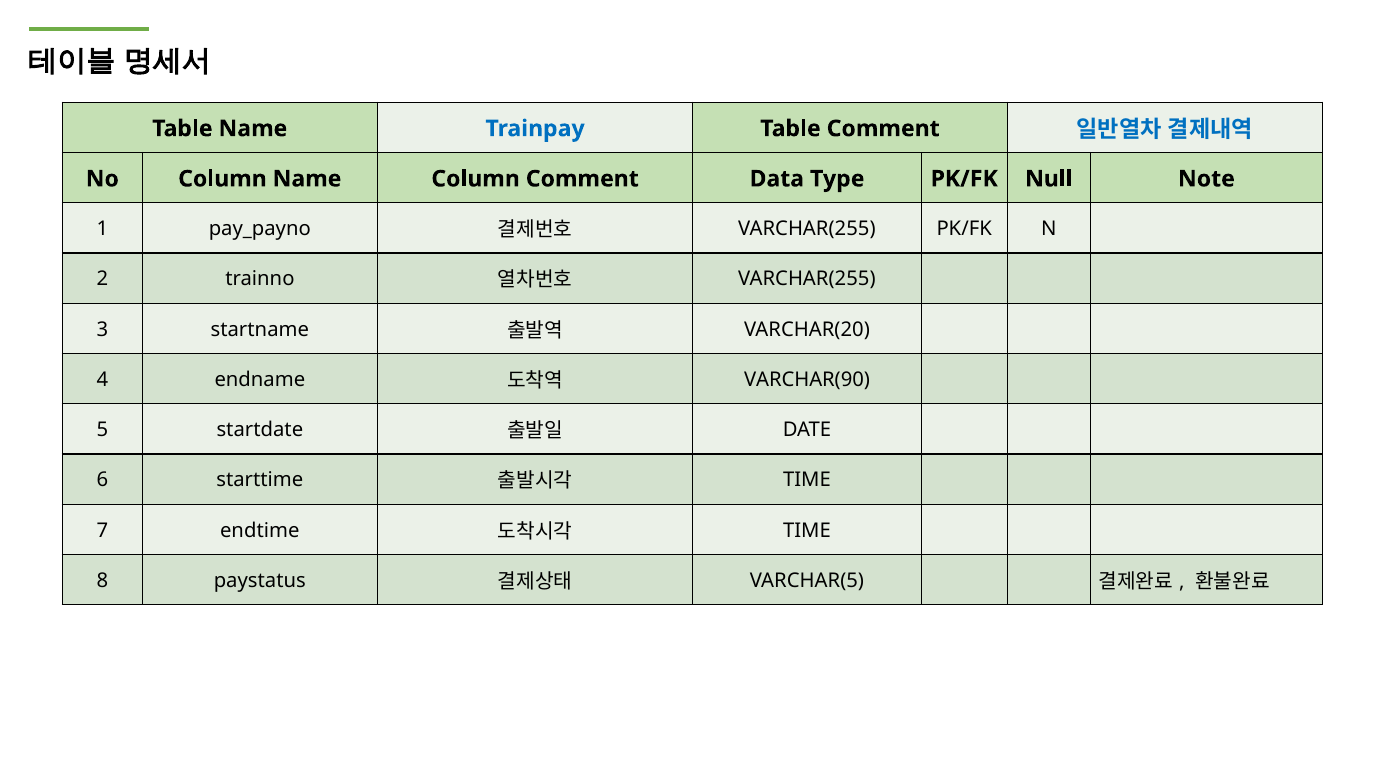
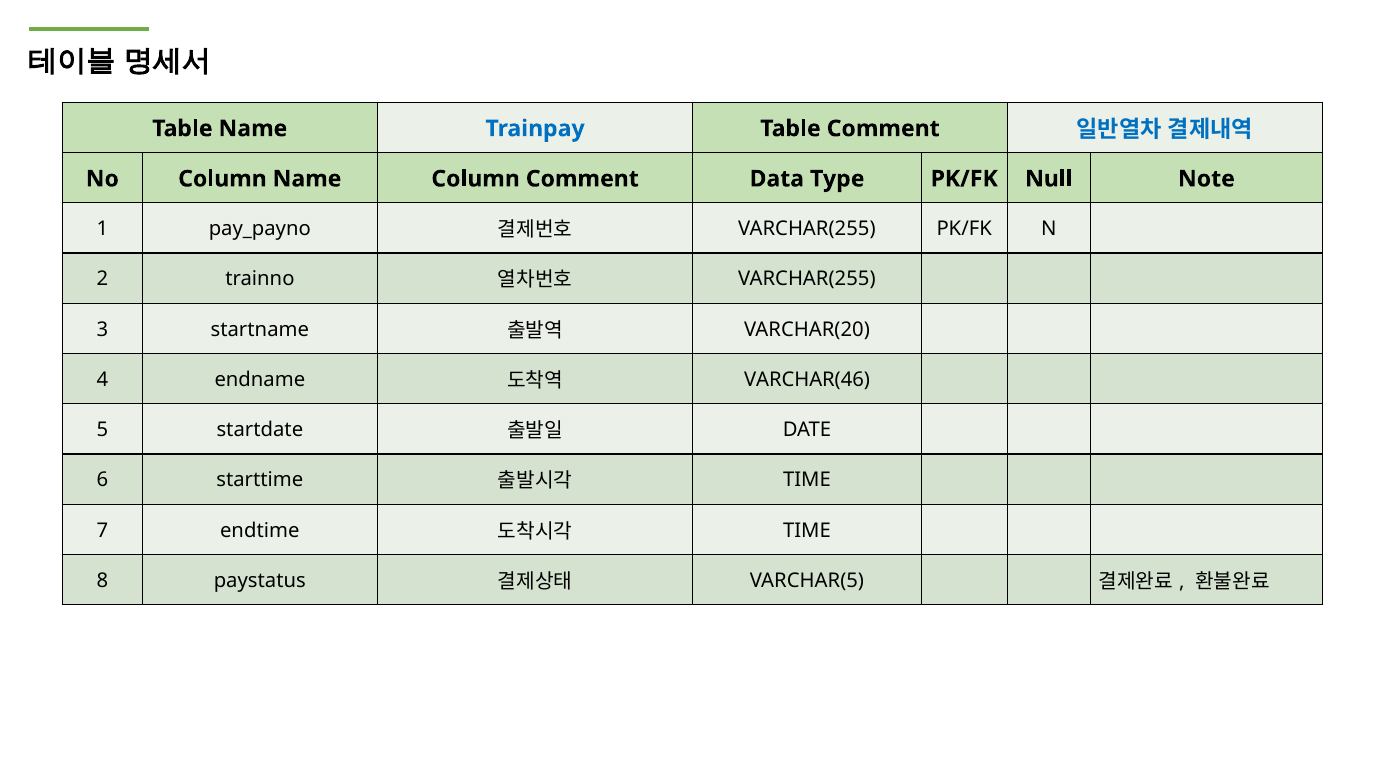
VARCHAR(90: VARCHAR(90 -> VARCHAR(46
